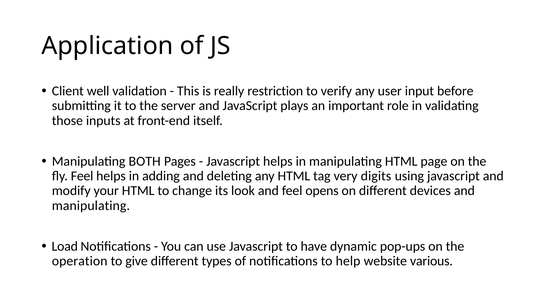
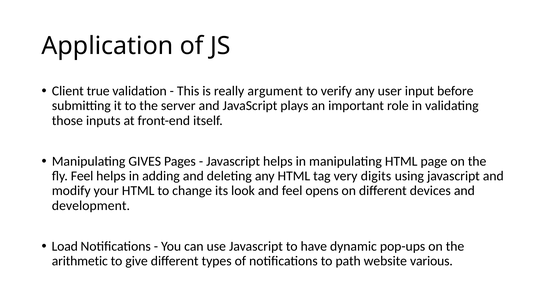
well: well -> true
restriction: restriction -> argument
BOTH: BOTH -> GIVES
manipulating at (91, 206): manipulating -> development
operation: operation -> arithmetic
help: help -> path
